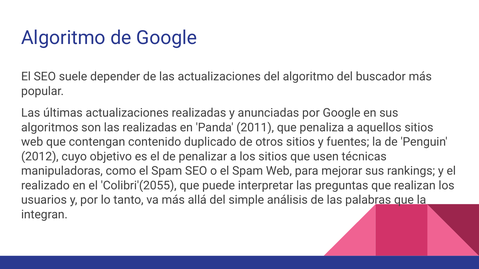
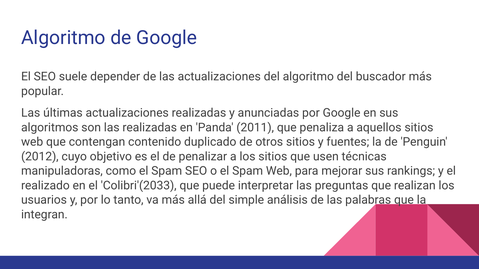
Colibri'(2055: Colibri'(2055 -> Colibri'(2033
